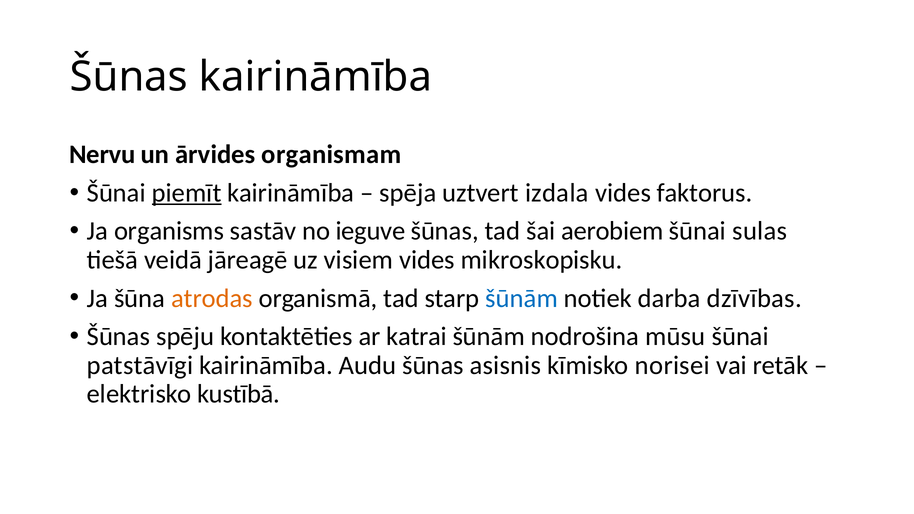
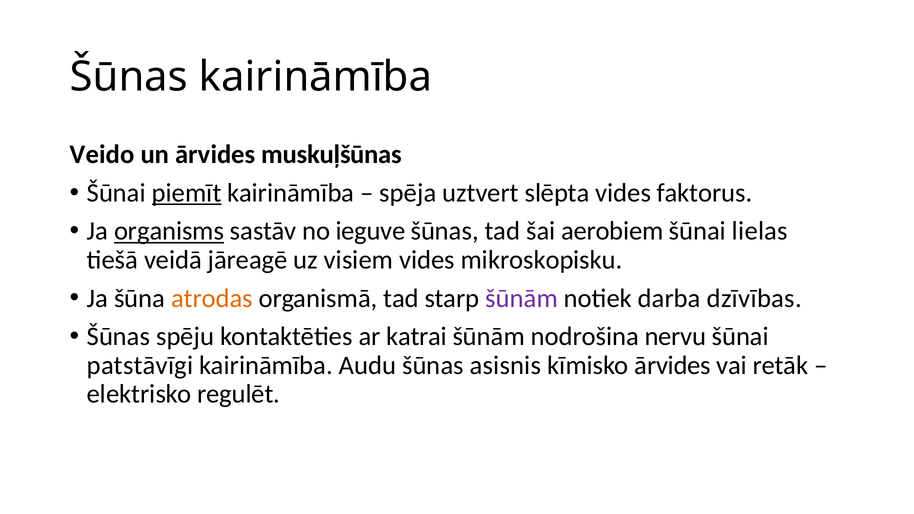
Nervu: Nervu -> Veido
organismam: organismam -> muskuļšūnas
izdala: izdala -> slēpta
organisms underline: none -> present
sulas: sulas -> lielas
šūnām at (522, 298) colour: blue -> purple
mūsu: mūsu -> nervu
kīmisko norisei: norisei -> ārvides
kustībā: kustībā -> regulēt
